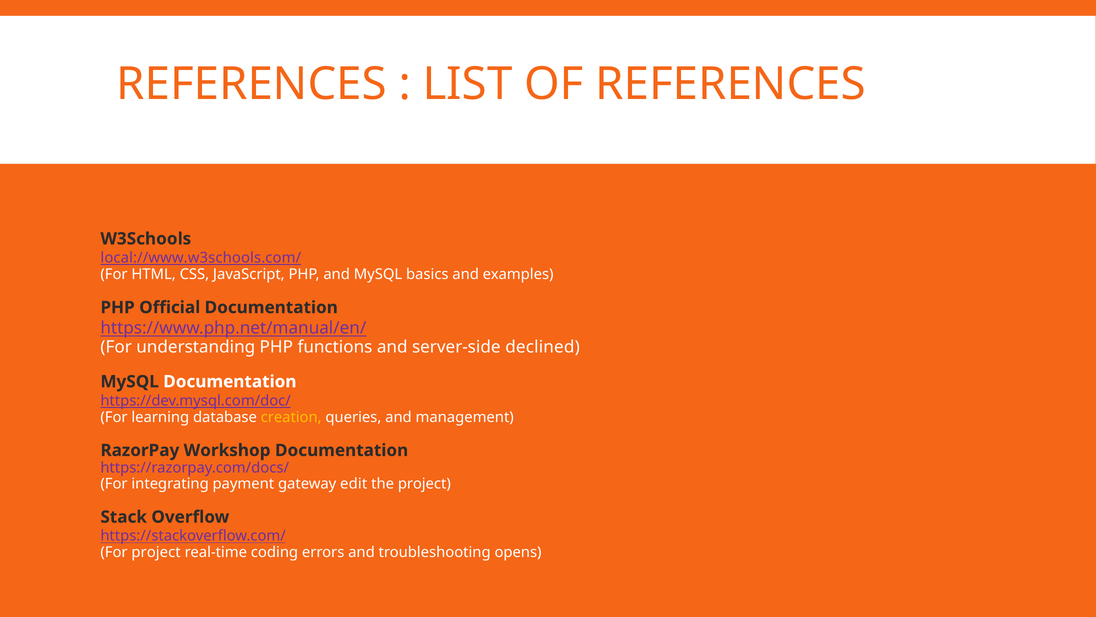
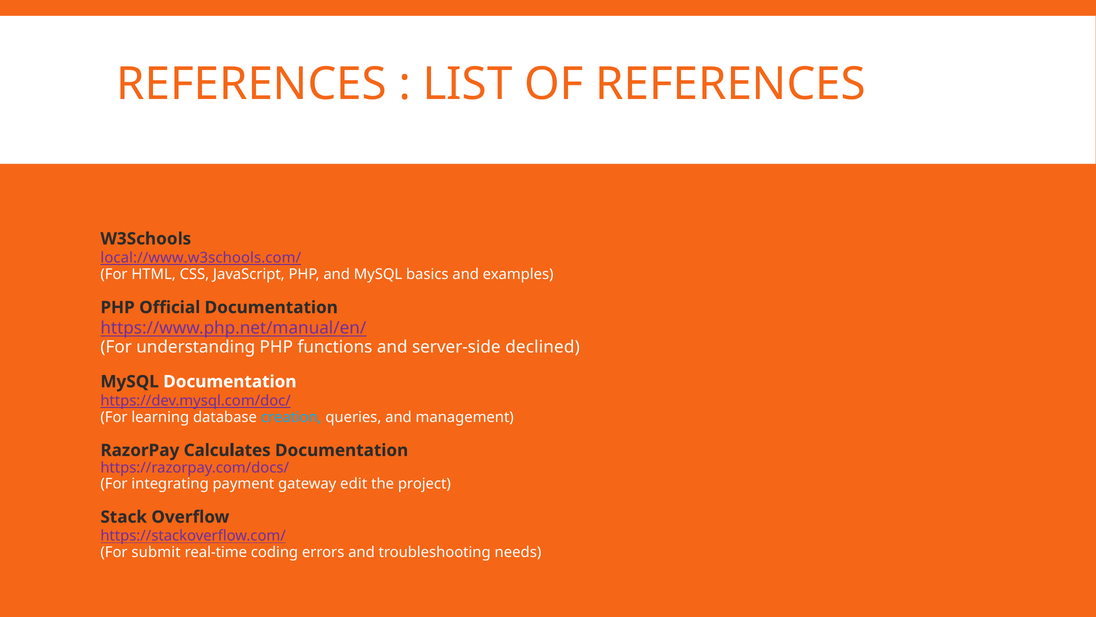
creation colour: yellow -> light blue
Workshop: Workshop -> Calculates
For project: project -> submit
opens: opens -> needs
